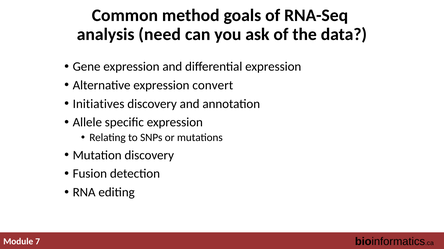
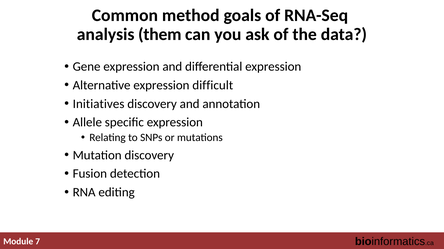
need: need -> them
convert: convert -> difficult
